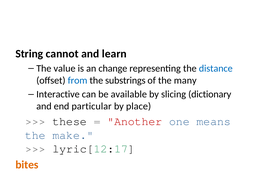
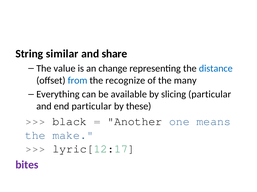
cannot: cannot -> similar
learn: learn -> share
substrings: substrings -> recognize
Interactive: Interactive -> Everything
slicing dictionary: dictionary -> particular
place: place -> these
these: these -> black
Another colour: red -> black
bites colour: orange -> purple
